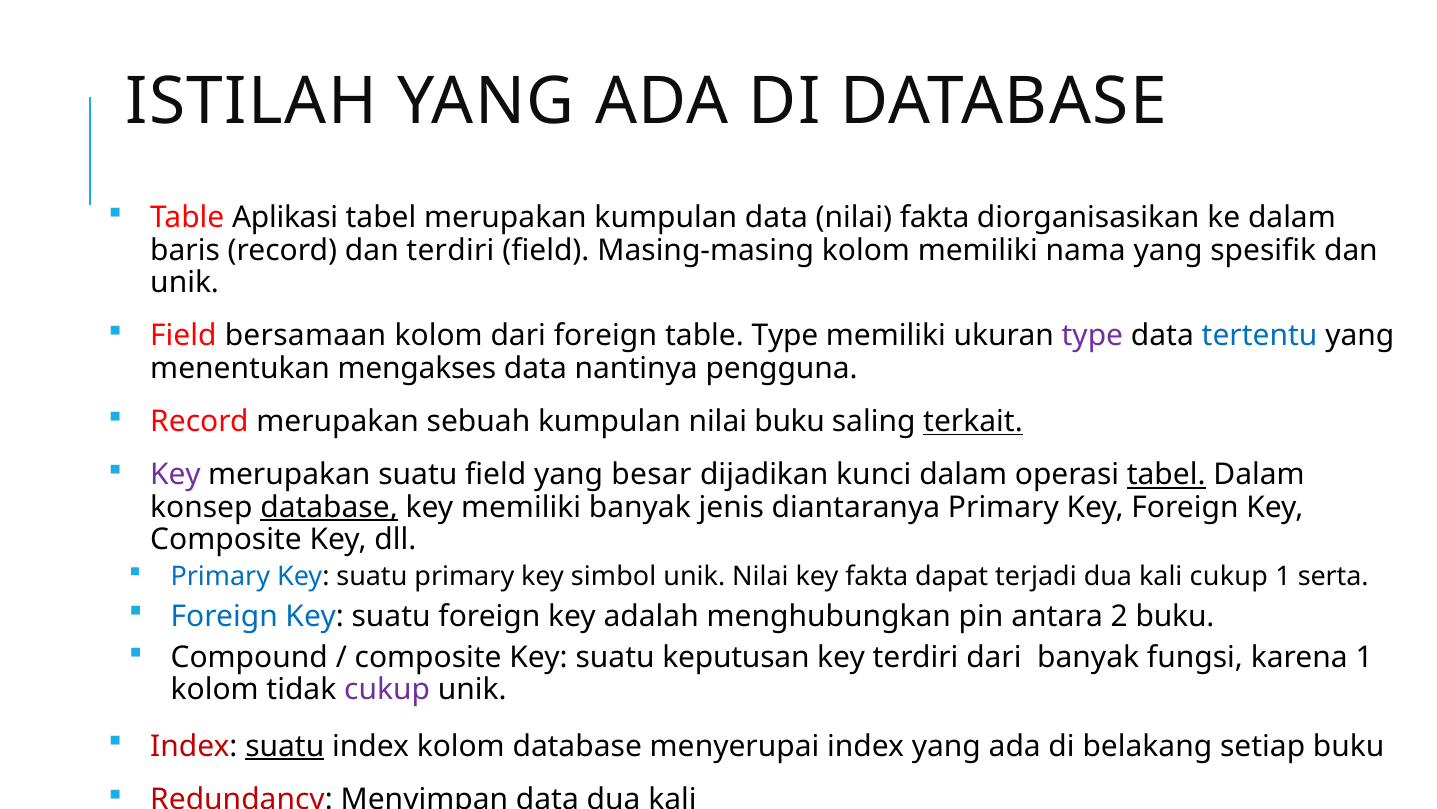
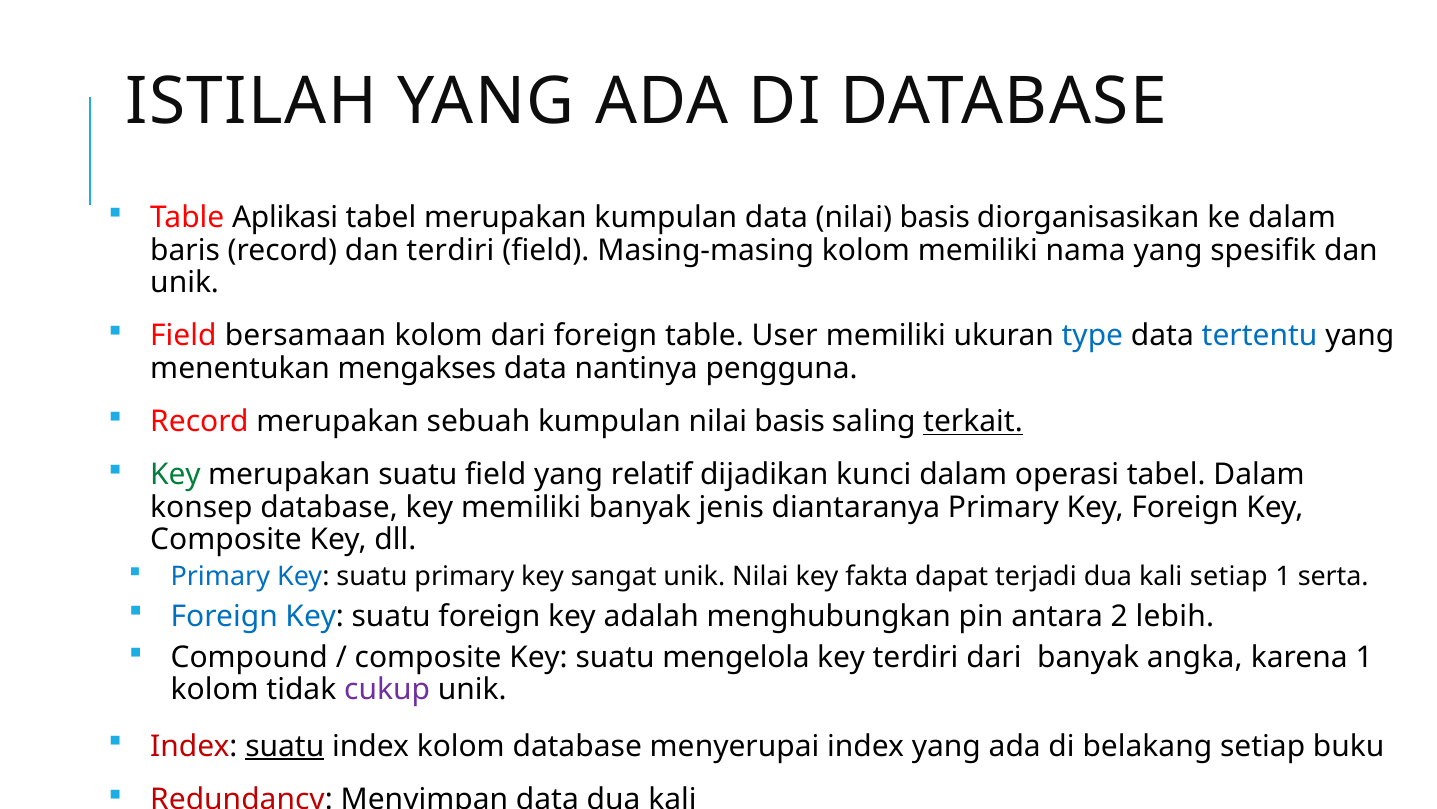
data nilai fakta: fakta -> basis
table Type: Type -> User
type at (1092, 336) colour: purple -> blue
kumpulan nilai buku: buku -> basis
Key at (175, 475) colour: purple -> green
besar: besar -> relatif
tabel at (1166, 475) underline: present -> none
database at (329, 507) underline: present -> none
simbol: simbol -> sangat
kali cukup: cukup -> setiap
2 buku: buku -> lebih
keputusan: keputusan -> mengelola
fungsi: fungsi -> angka
